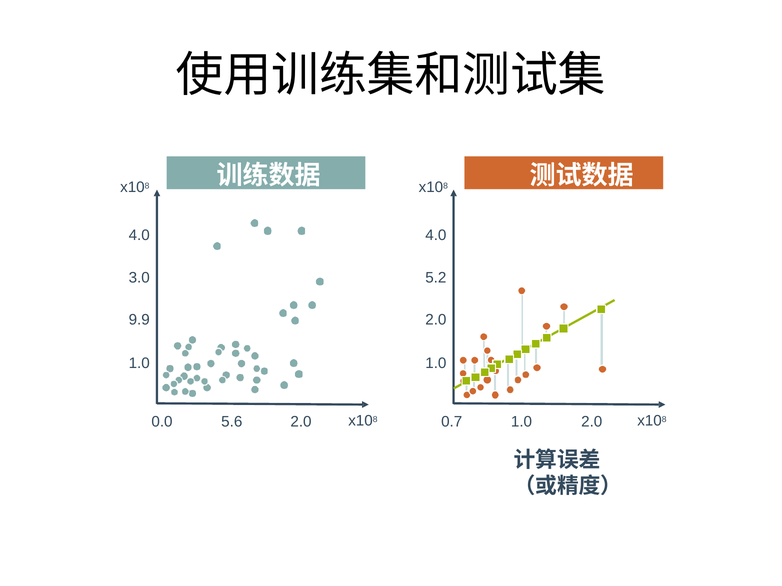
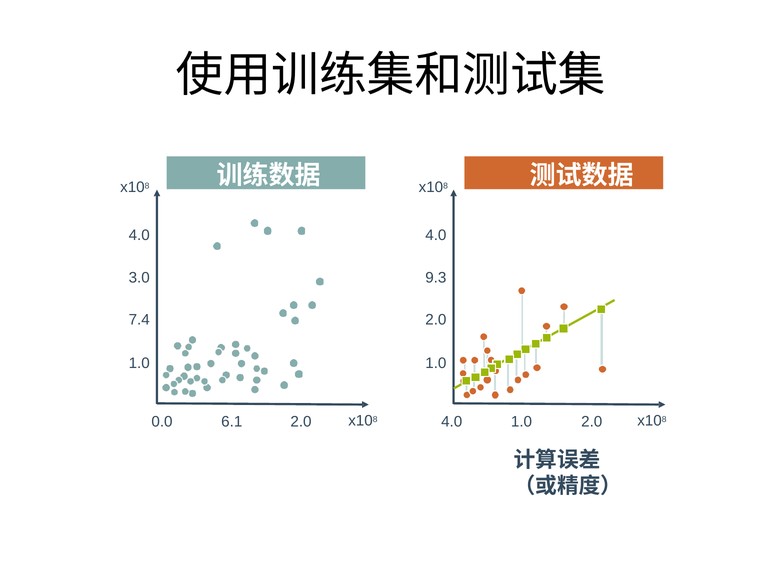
5.2: 5.2 -> 9.3
9.9: 9.9 -> 7.4
5.6: 5.6 -> 6.1
0.7 at (452, 422): 0.7 -> 4.0
